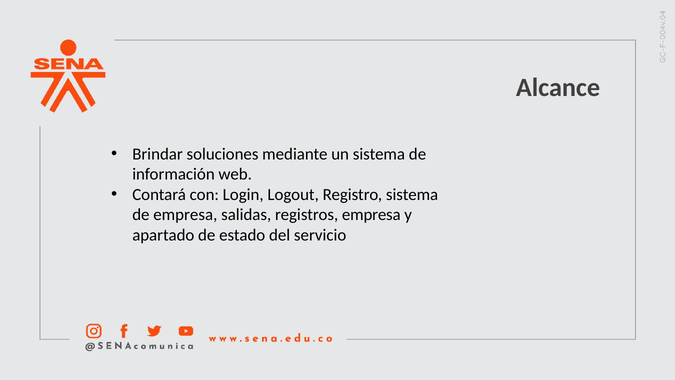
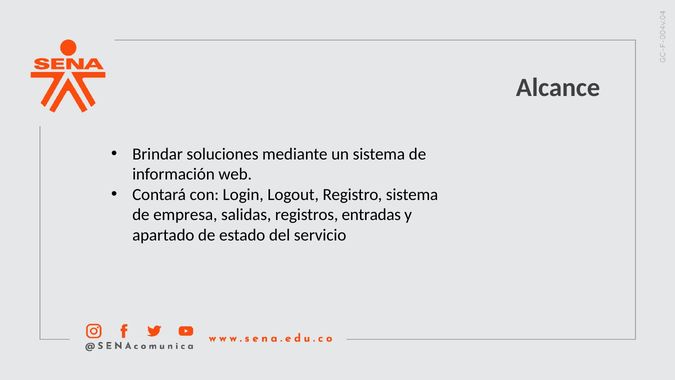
registros empresa: empresa -> entradas
